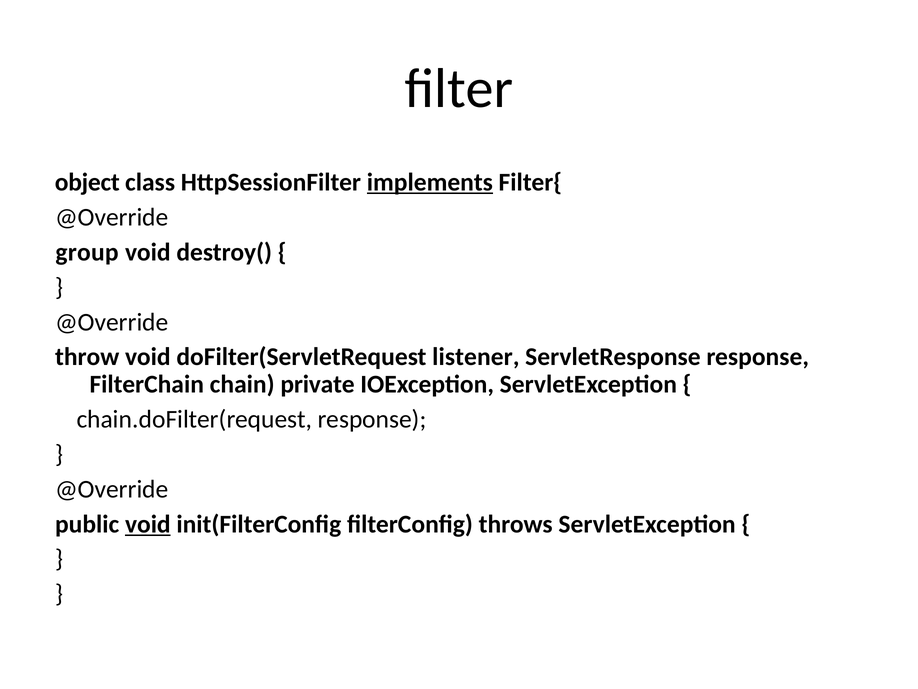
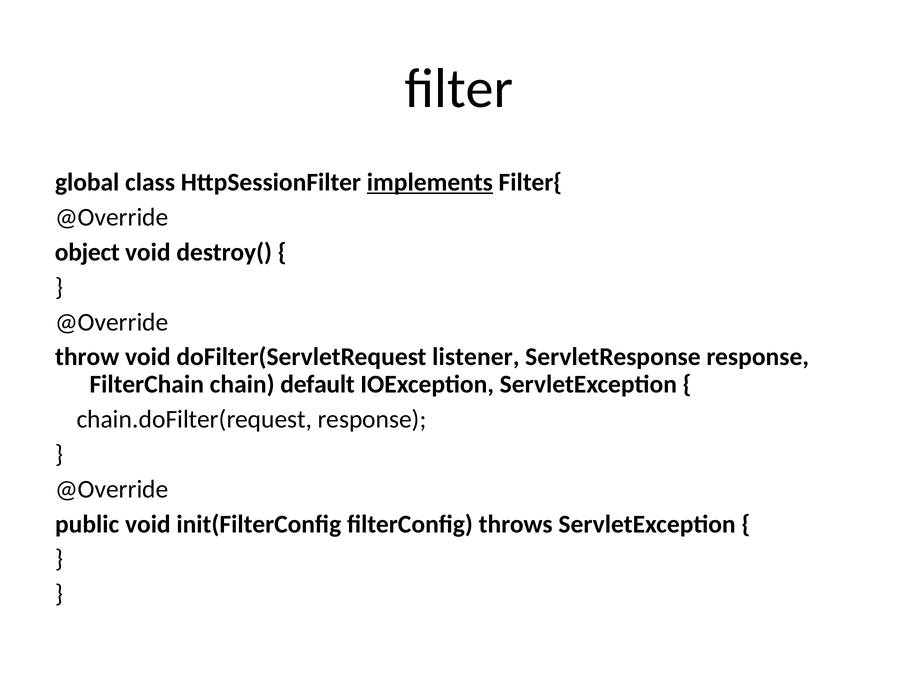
object: object -> global
group: group -> object
private: private -> default
void at (148, 524) underline: present -> none
